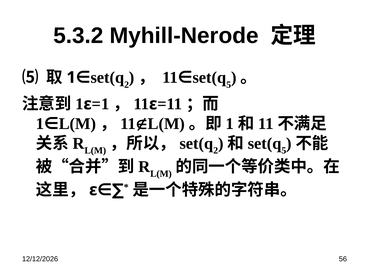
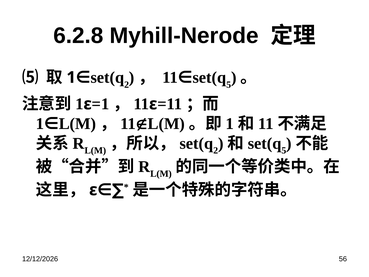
5.3.2: 5.3.2 -> 6.2.8
